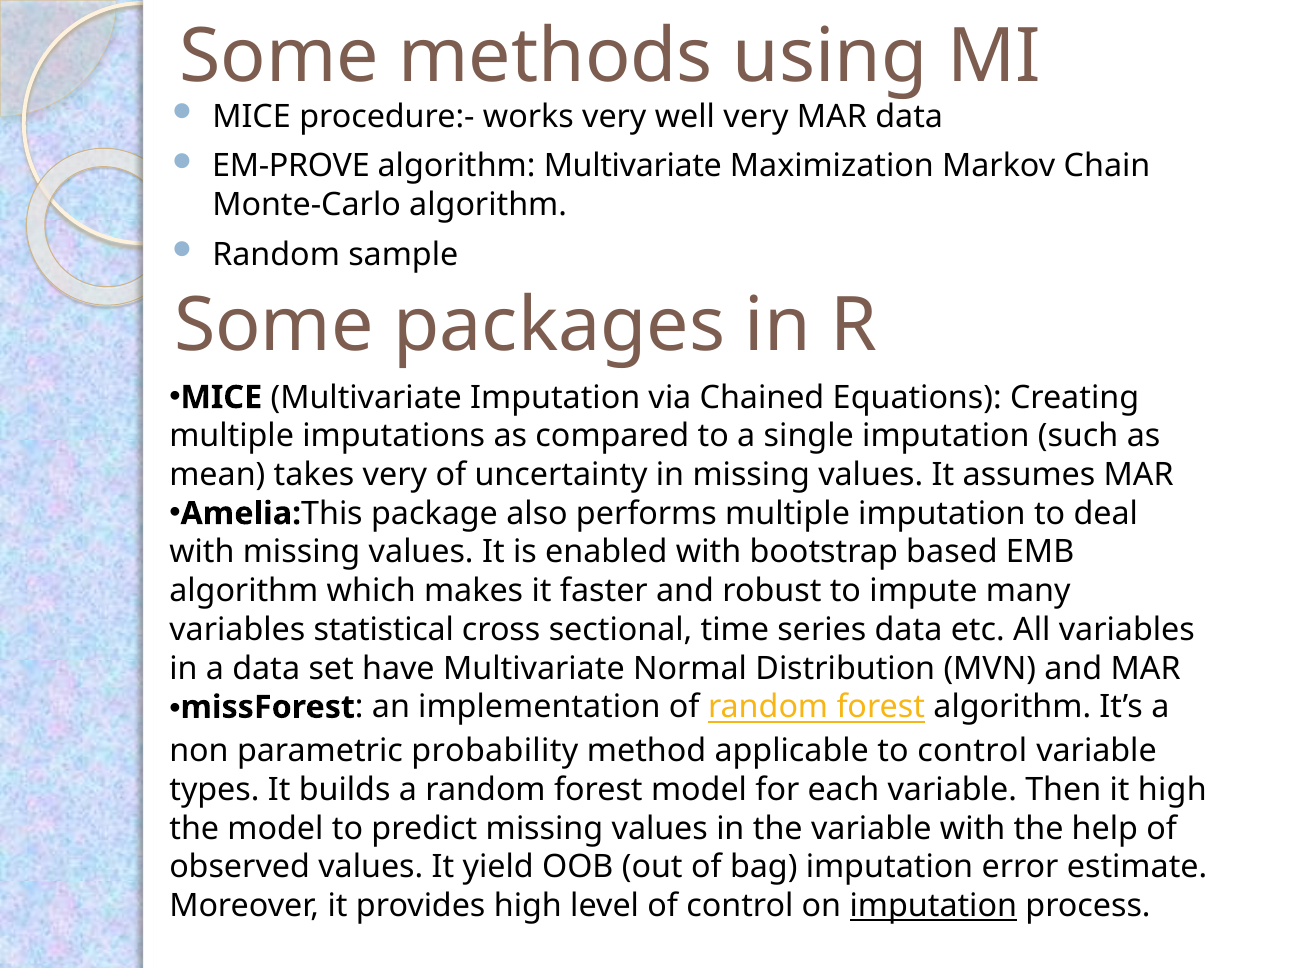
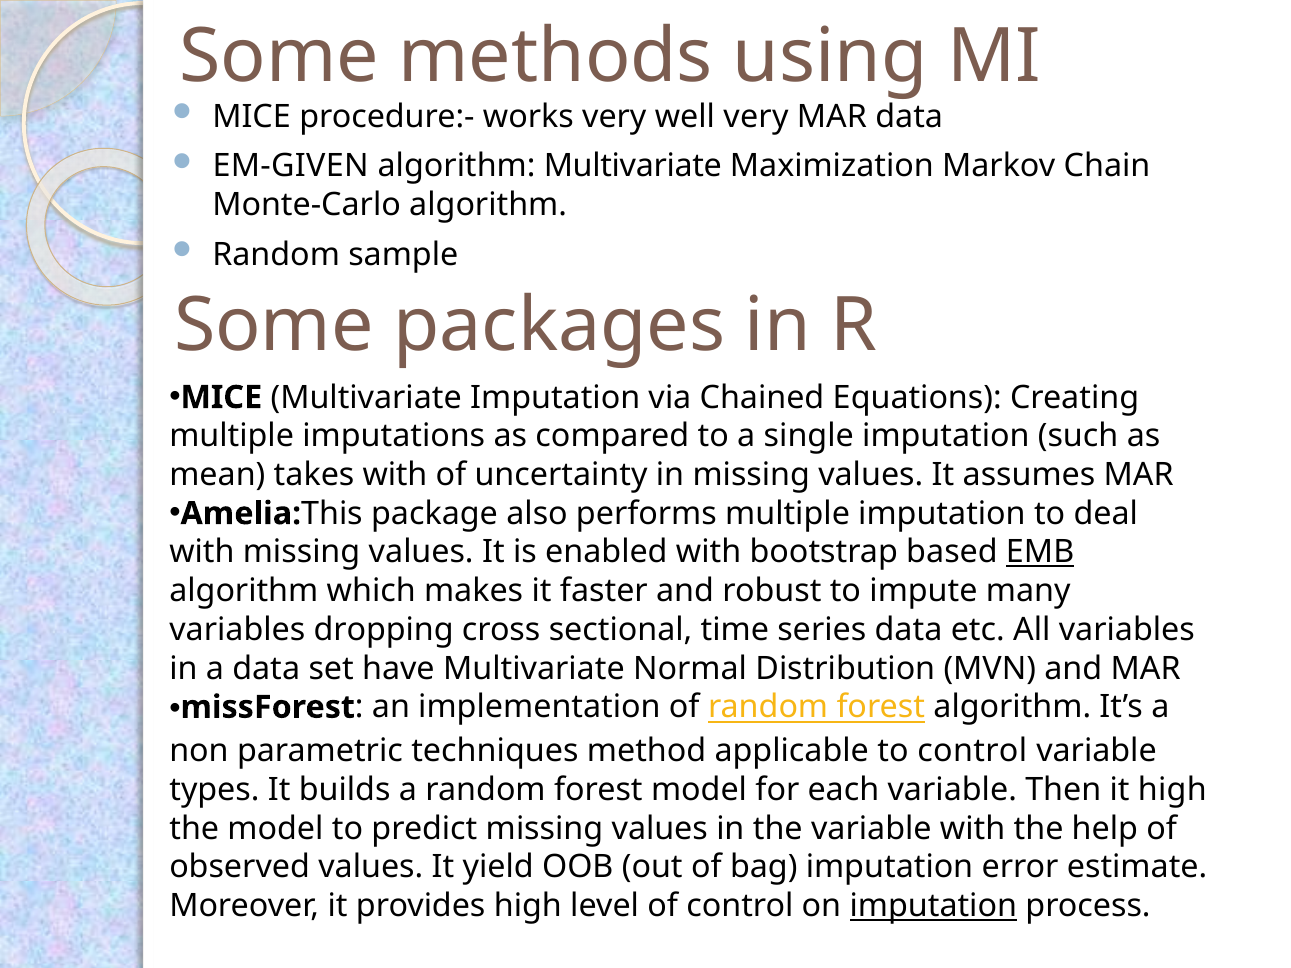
EM-PROVE: EM-PROVE -> EM-GIVEN
takes very: very -> with
EMB underline: none -> present
statistical: statistical -> dropping
probability: probability -> techniques
